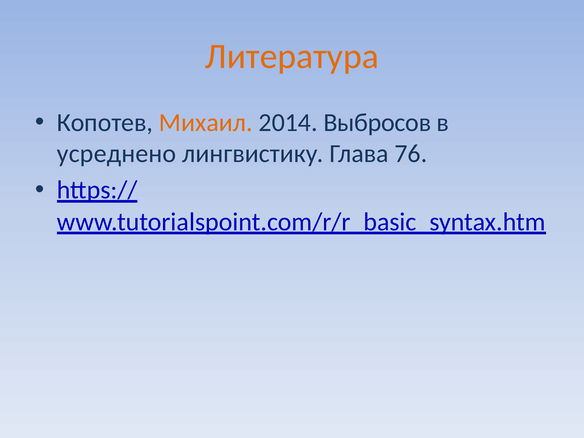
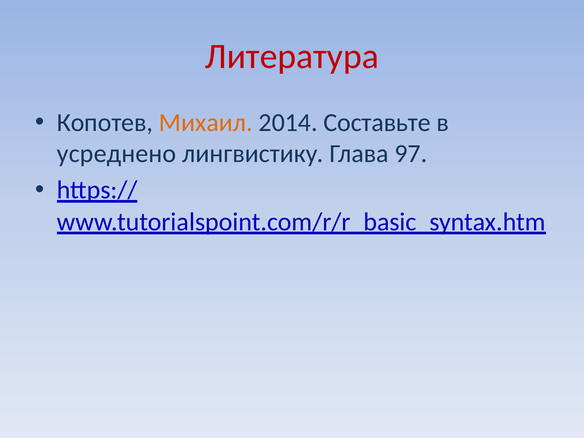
Литература colour: orange -> red
Выбросов: Выбросов -> Составьте
76: 76 -> 97
